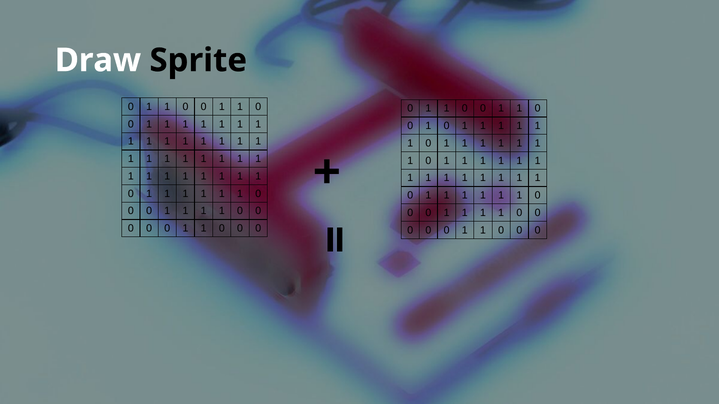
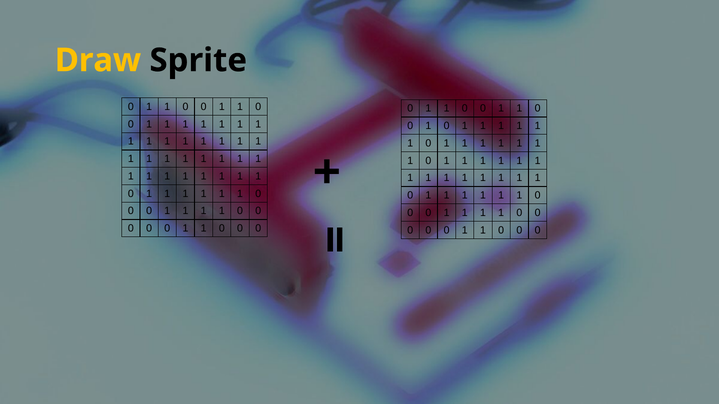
Draw colour: white -> yellow
